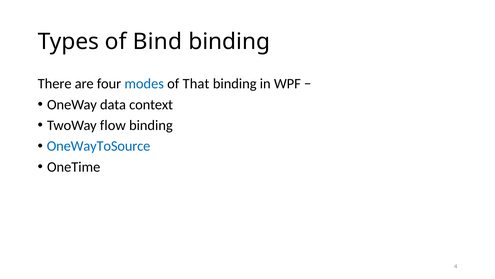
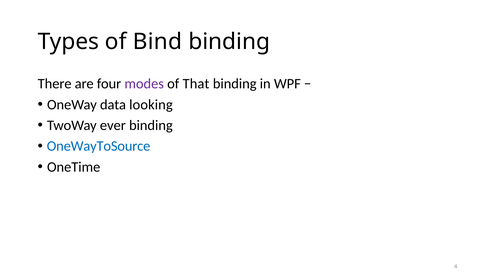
modes colour: blue -> purple
context: context -> looking
flow: flow -> ever
